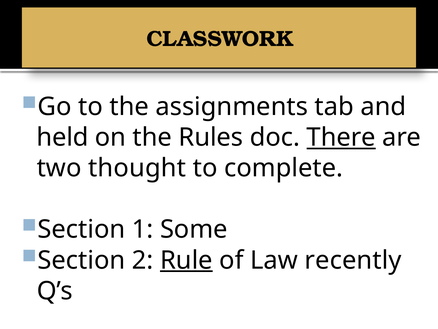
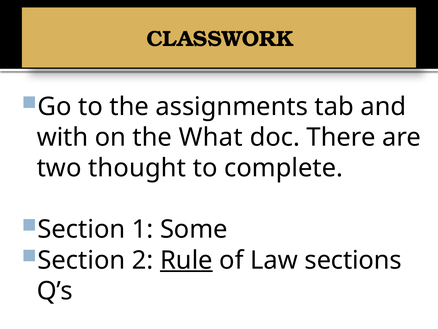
held: held -> with
Rules: Rules -> What
There underline: present -> none
recently: recently -> sections
